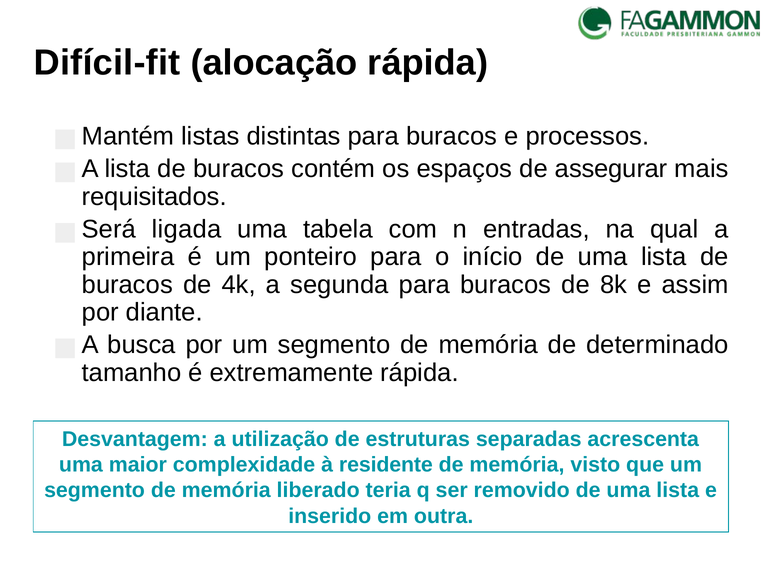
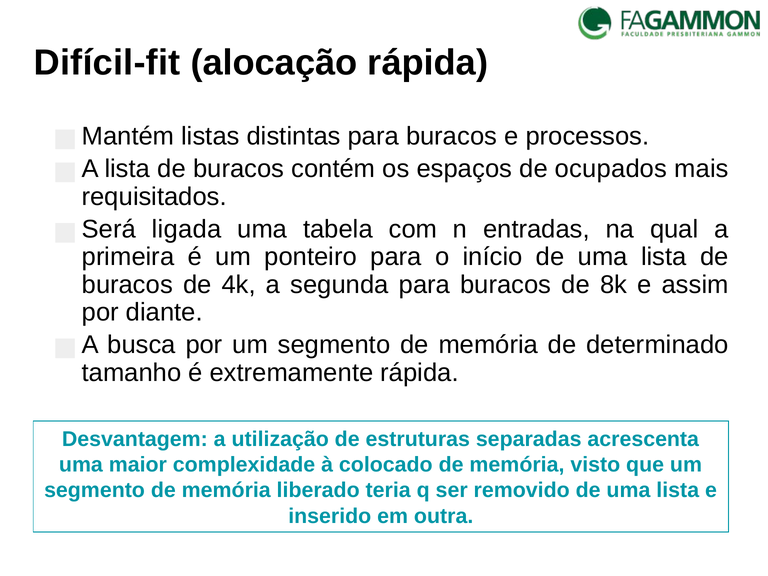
assegurar: assegurar -> ocupados
residente: residente -> colocado
